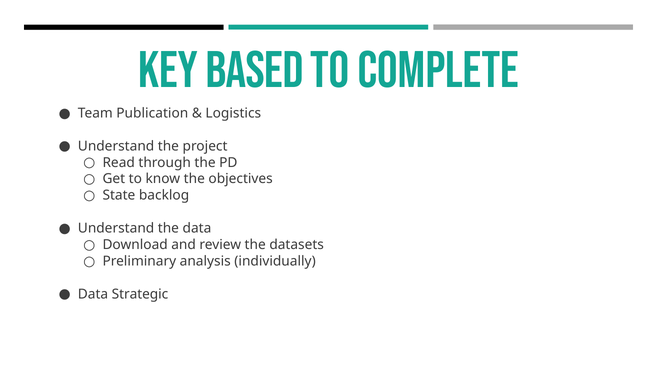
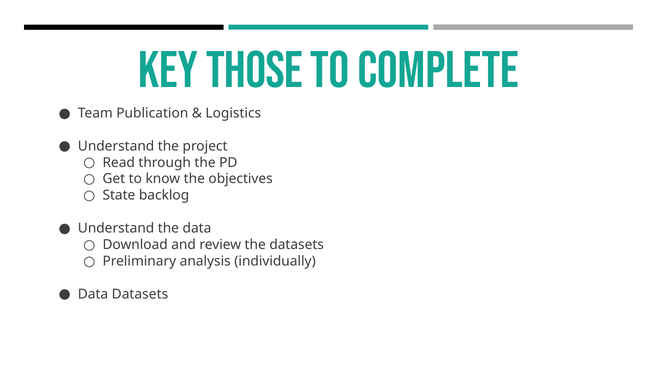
Based: Based -> Those
Data Strategic: Strategic -> Datasets
